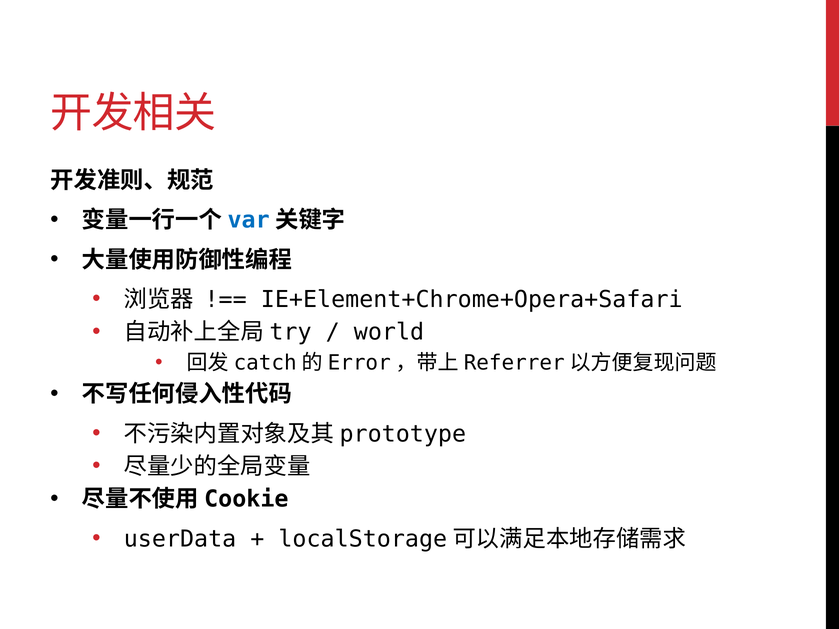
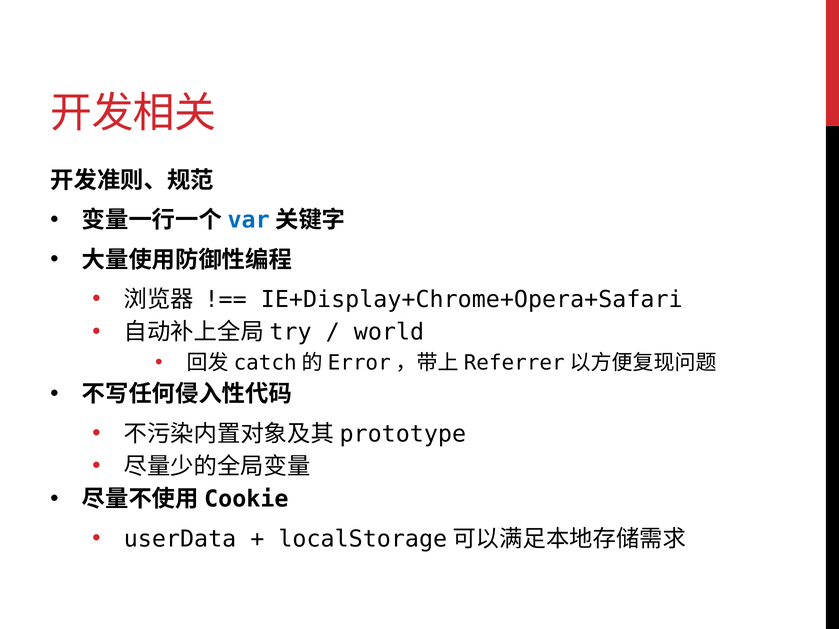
IE+Element+Chrome+Opera+Safari: IE+Element+Chrome+Opera+Safari -> IE+Display+Chrome+Opera+Safari
